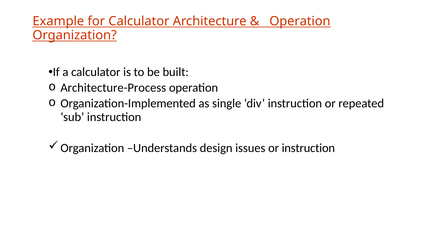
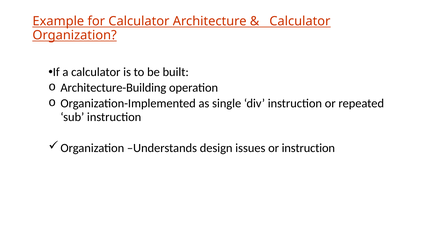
Operation at (300, 21): Operation -> Calculator
Architecture-Process: Architecture-Process -> Architecture-Building
